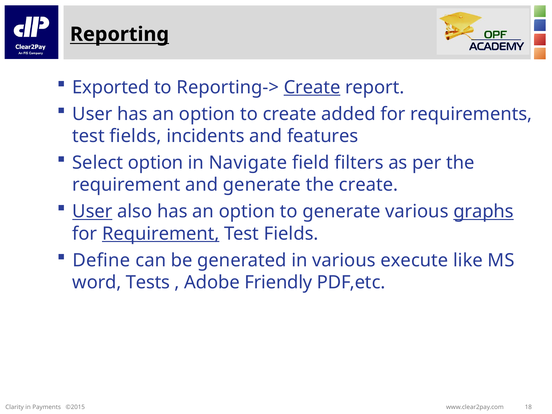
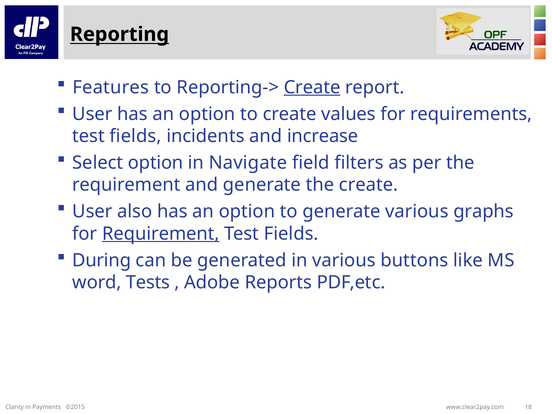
Exported: Exported -> Features
added: added -> values
features: features -> increase
User at (92, 212) underline: present -> none
graphs underline: present -> none
Define: Define -> During
execute: execute -> buttons
Friendly: Friendly -> Reports
